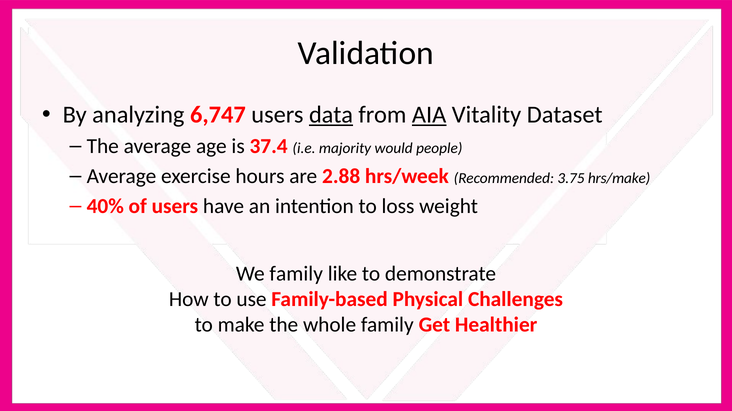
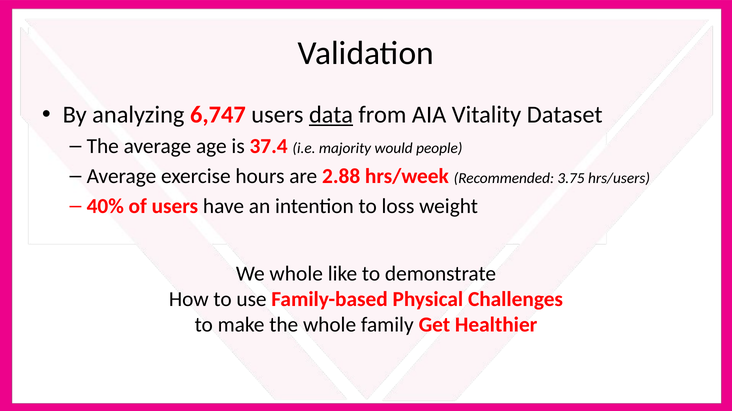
AIA underline: present -> none
hrs/make: hrs/make -> hrs/users
We family: family -> whole
